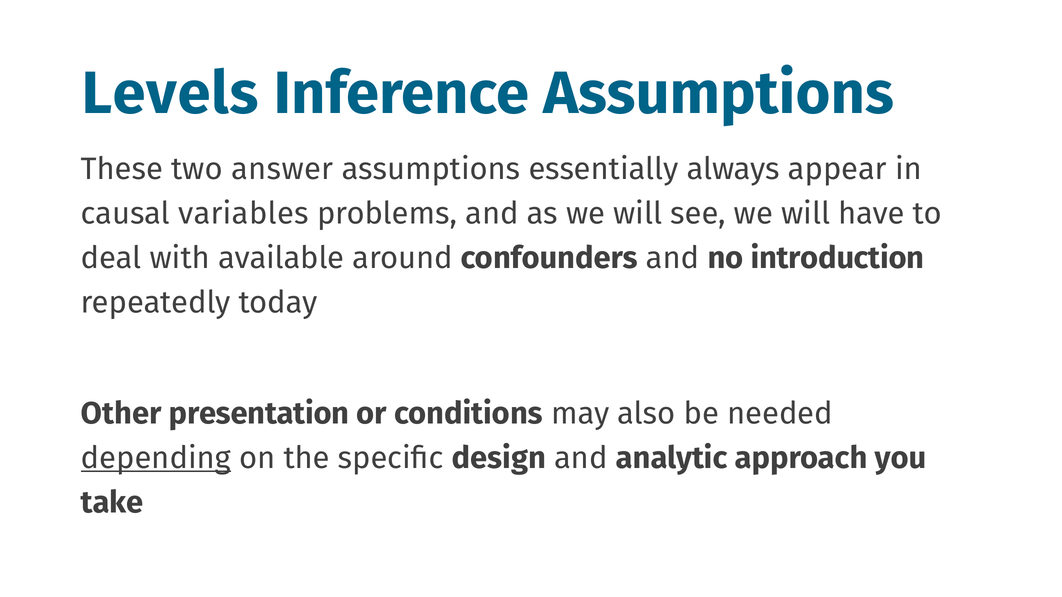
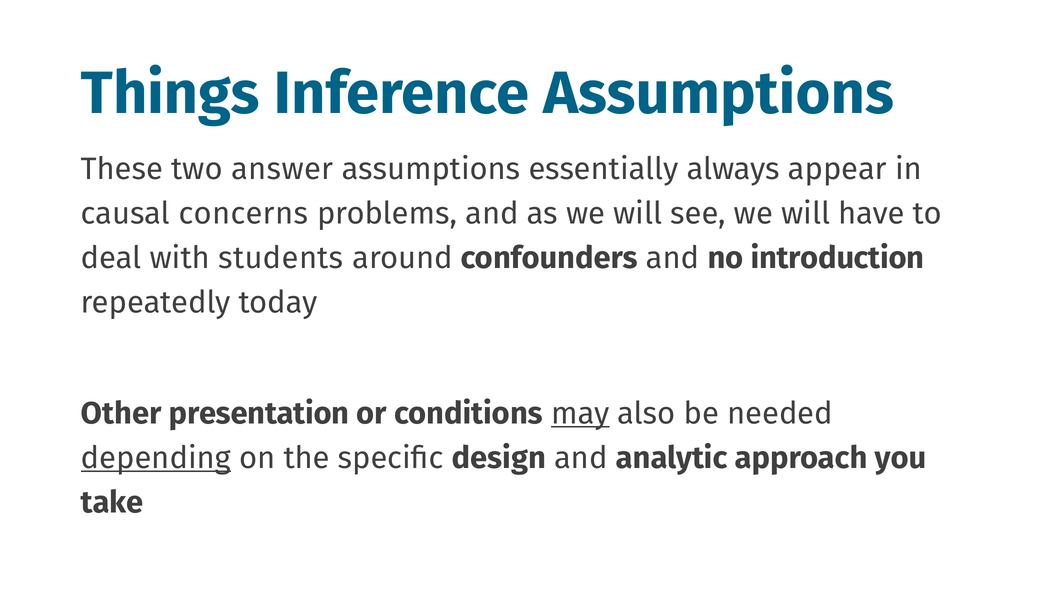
Levels: Levels -> Things
variables: variables -> concerns
available: available -> students
may underline: none -> present
